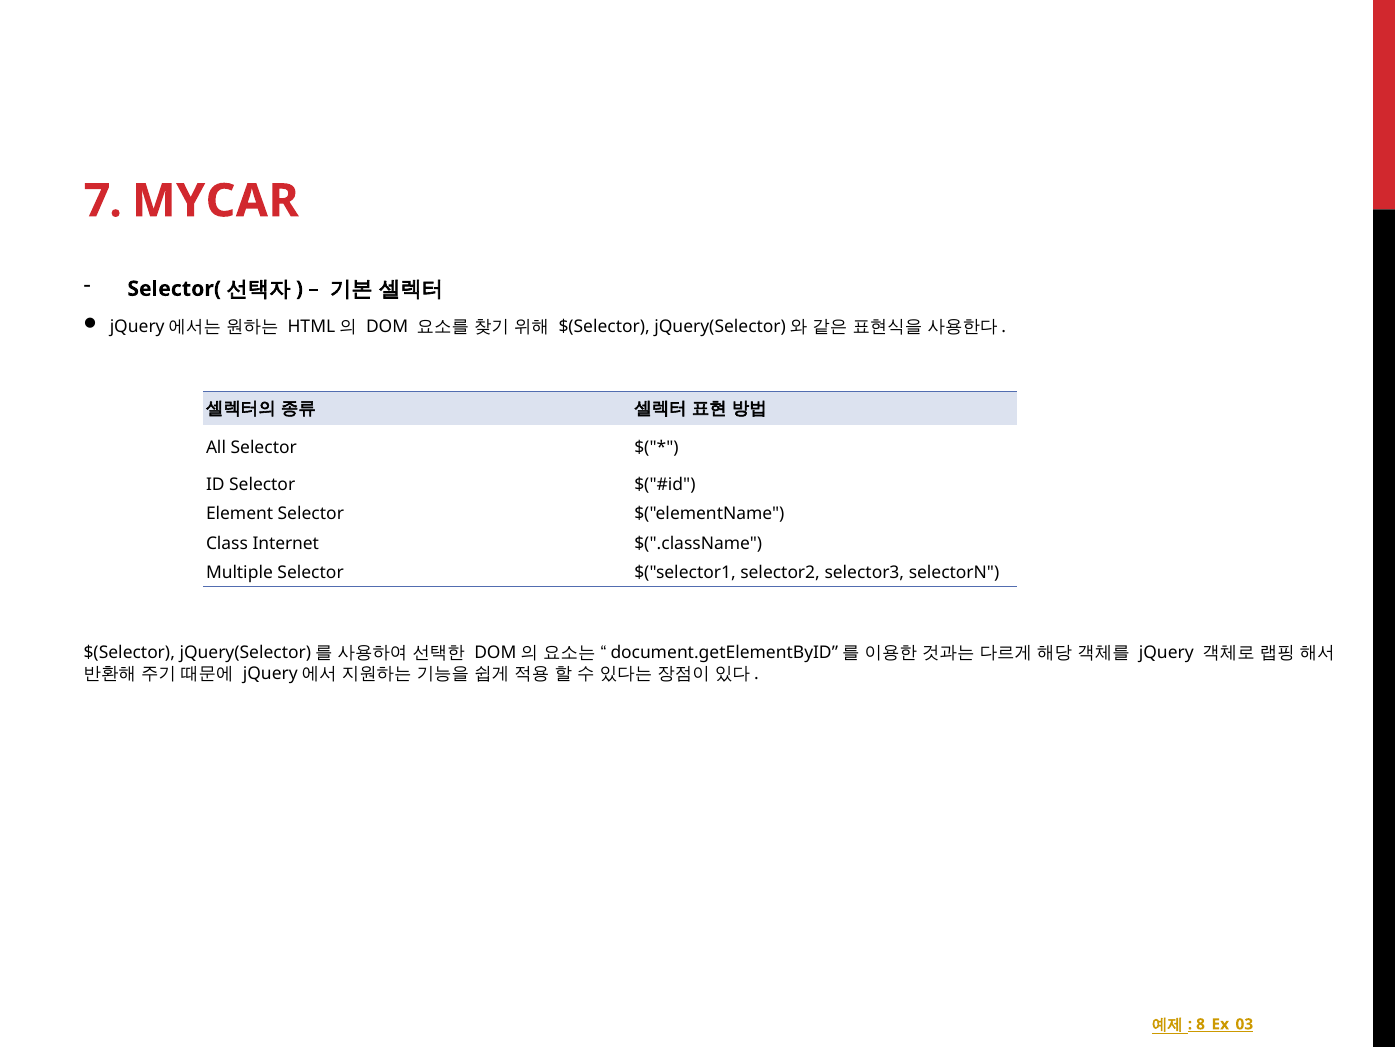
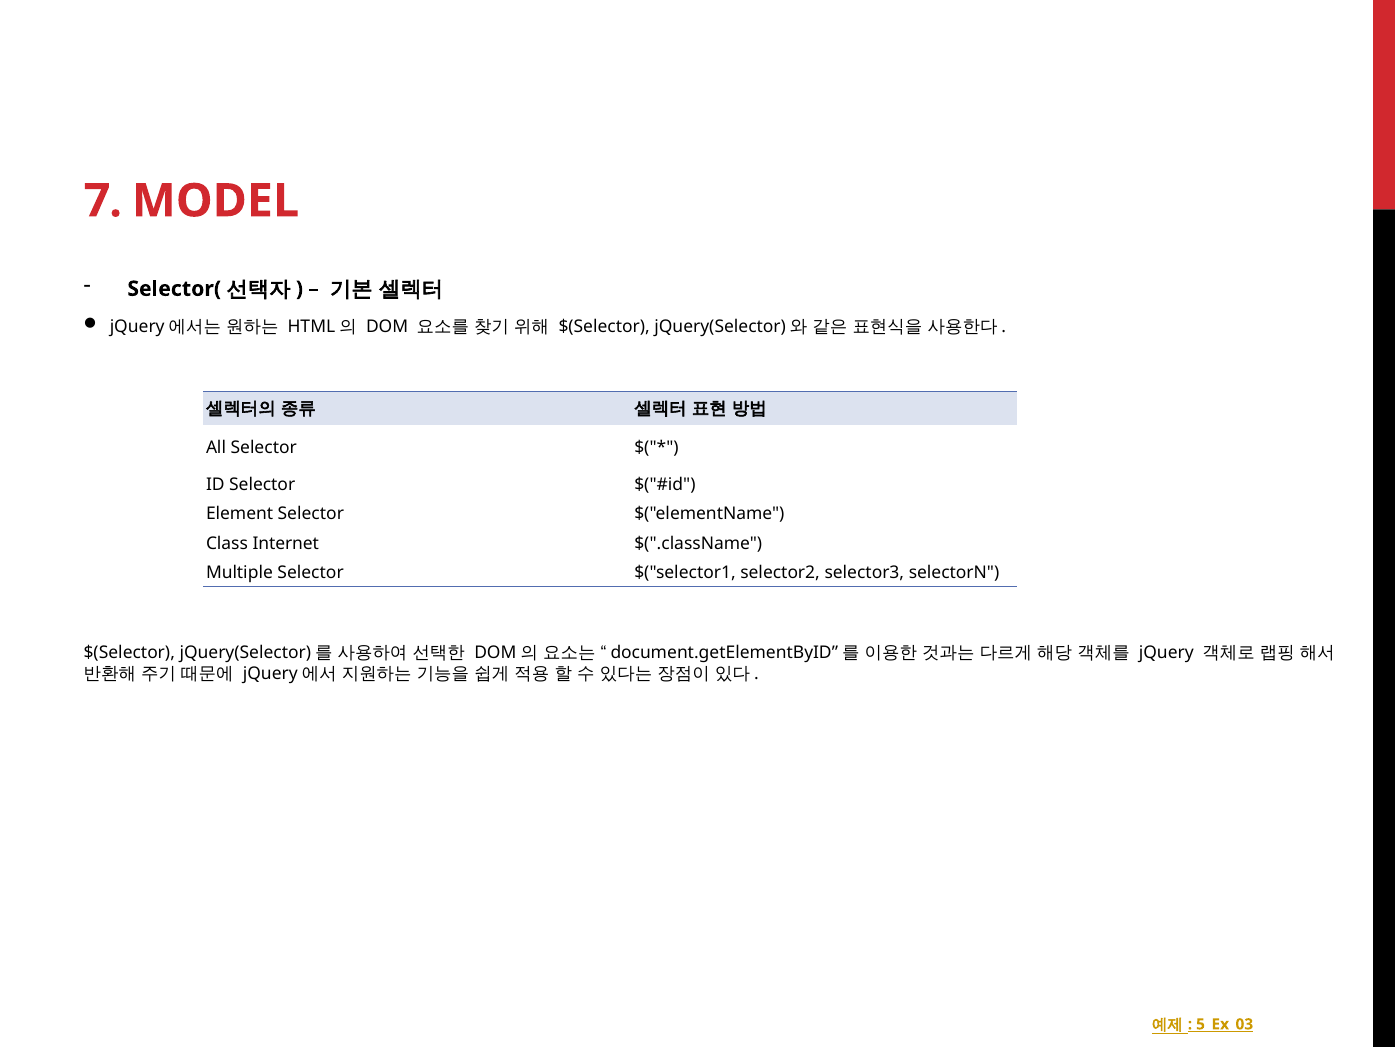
MYCAR: MYCAR -> MODEL
8_Ex_03: 8_Ex_03 -> 5_Ex_03
